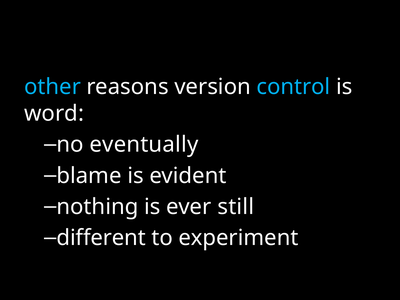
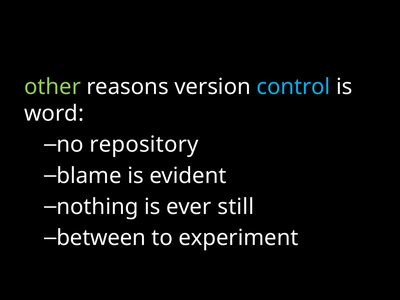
other colour: light blue -> light green
eventually: eventually -> repository
different: different -> between
